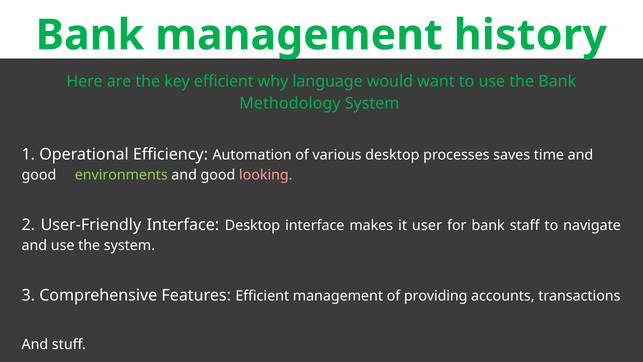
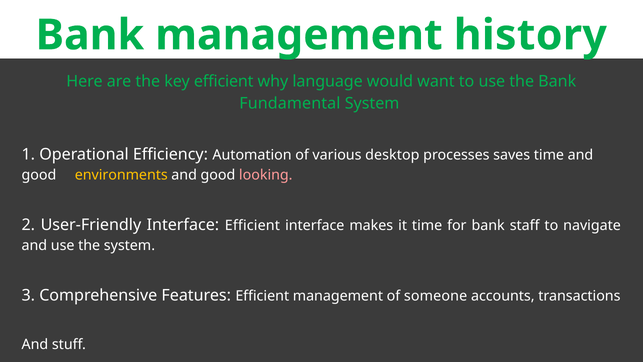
Methodology: Methodology -> Fundamental
environments colour: light green -> yellow
Interface Desktop: Desktop -> Efficient
it user: user -> time
providing: providing -> someone
